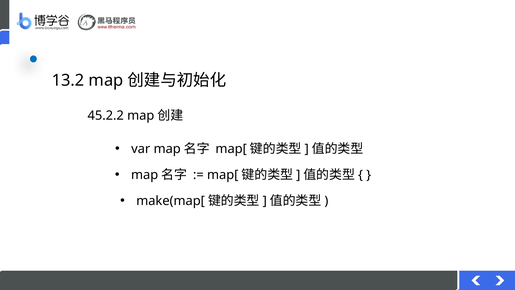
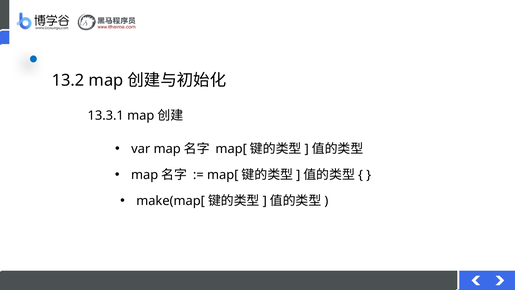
45.2.2: 45.2.2 -> 13.3.1
